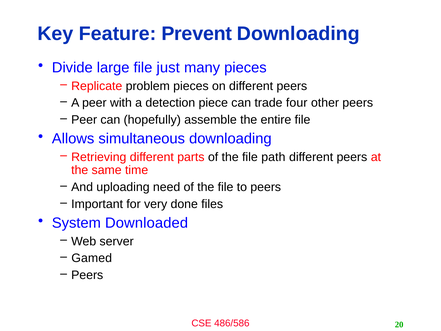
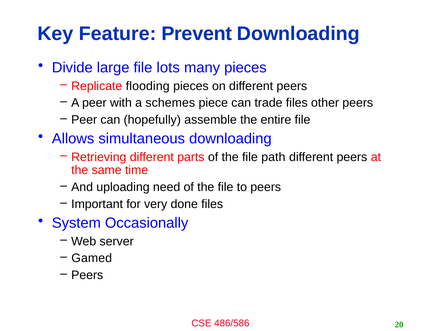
just: just -> lots
problem: problem -> flooding
detection: detection -> schemes
trade four: four -> files
Downloaded: Downloaded -> Occasionally
